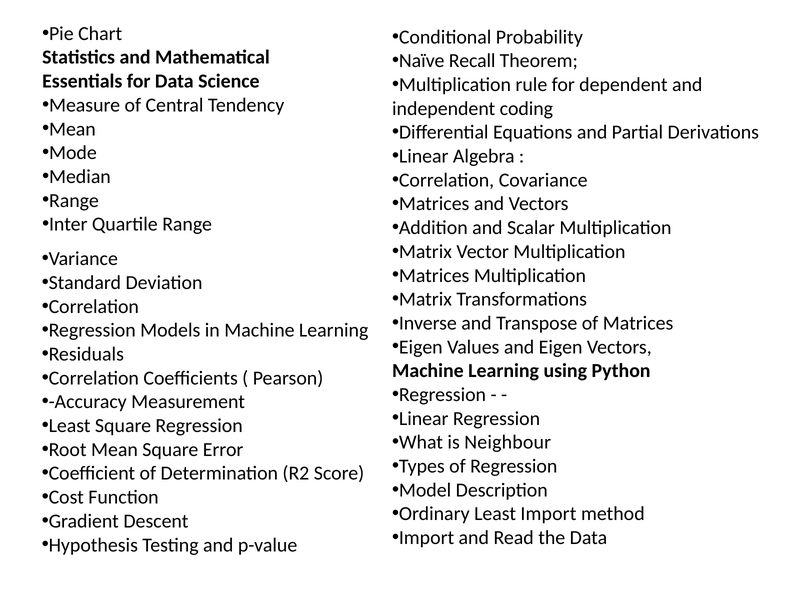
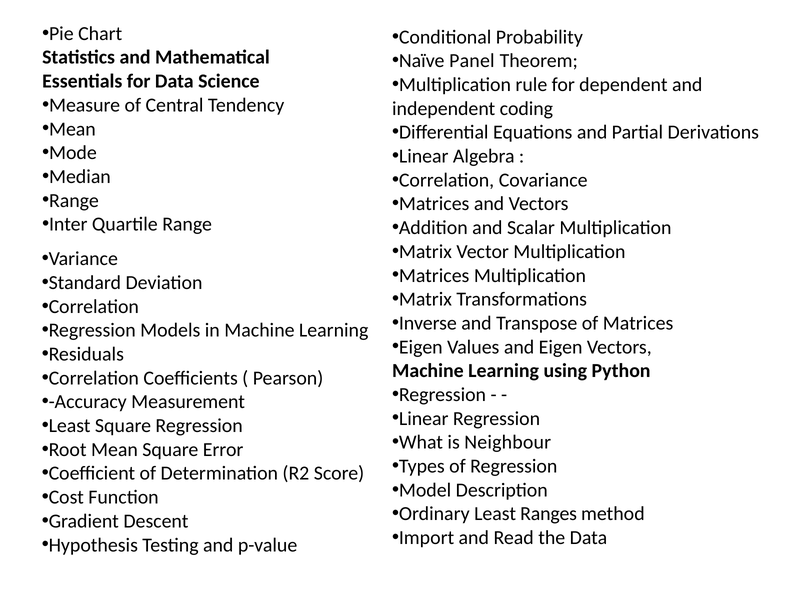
Recall: Recall -> Panel
Least Import: Import -> Ranges
